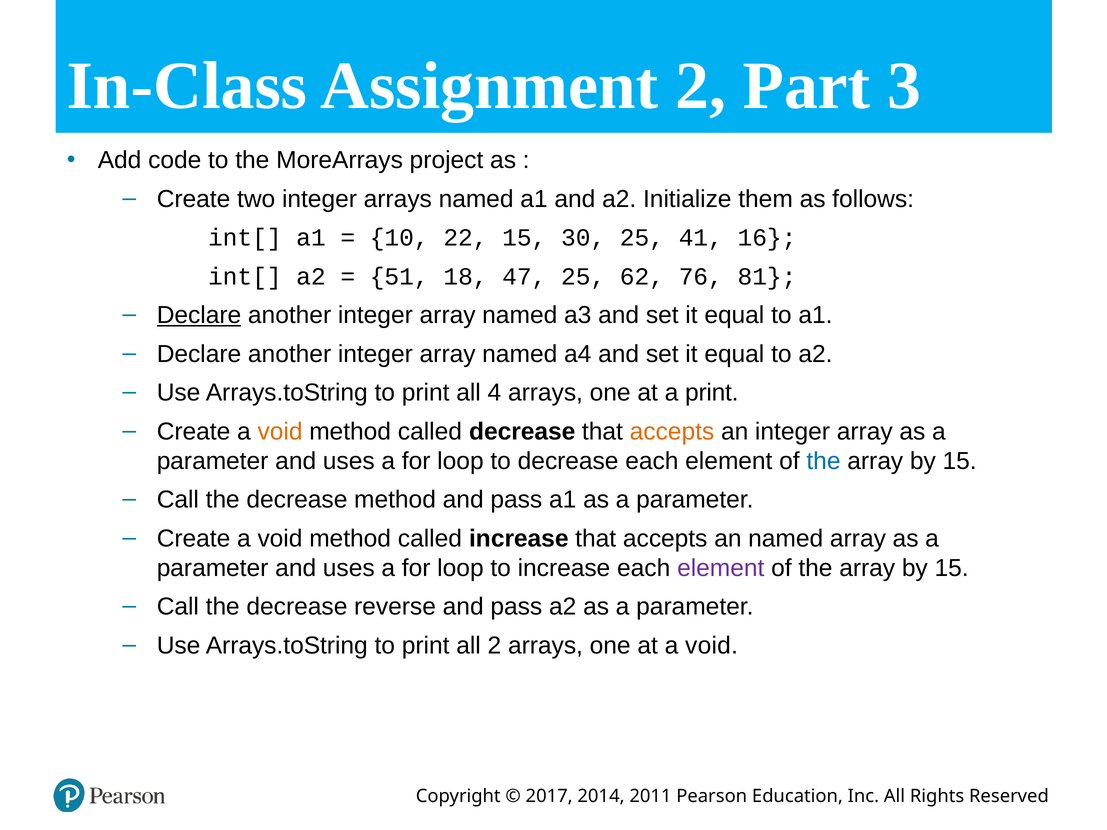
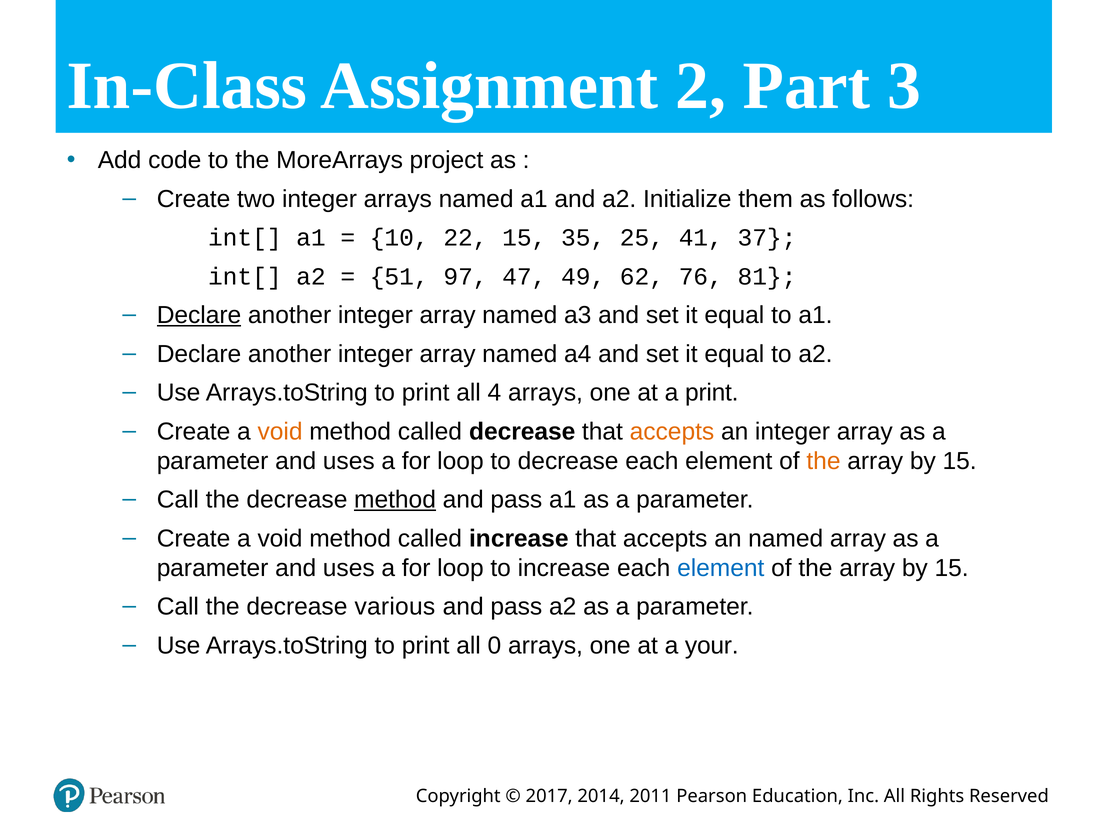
30: 30 -> 35
16: 16 -> 37
18: 18 -> 97
47 25: 25 -> 49
the at (824, 461) colour: blue -> orange
method at (395, 500) underline: none -> present
element at (721, 568) colour: purple -> blue
reverse: reverse -> various
all 2: 2 -> 0
at a void: void -> your
